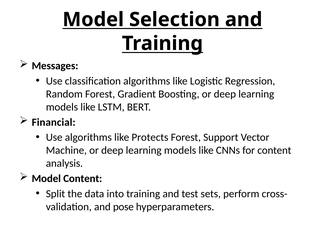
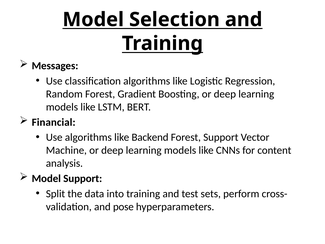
Protects: Protects -> Backend
Model Content: Content -> Support
